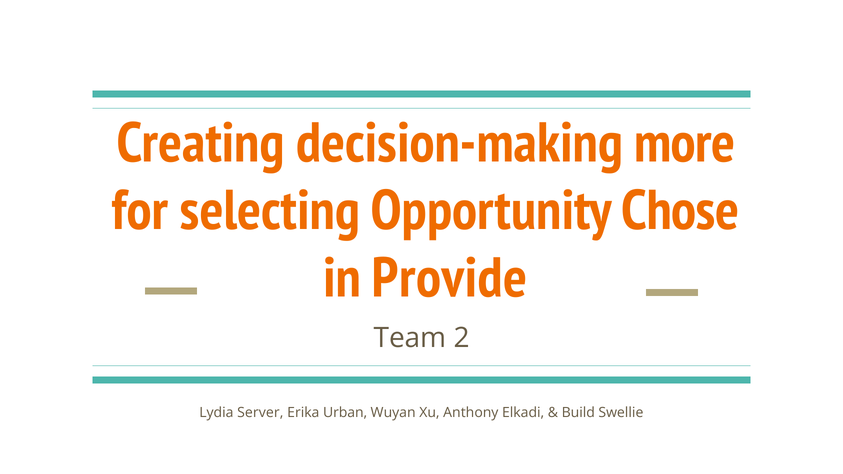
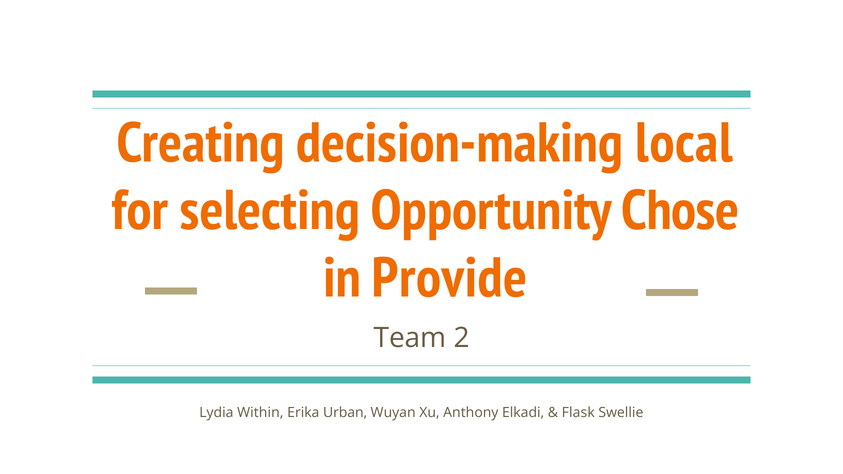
more: more -> local
Server: Server -> Within
Build: Build -> Flask
